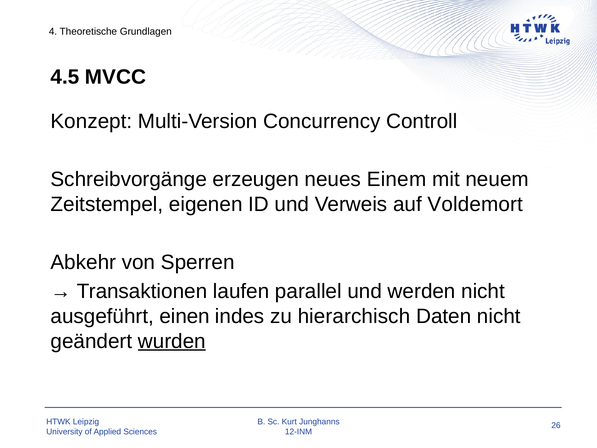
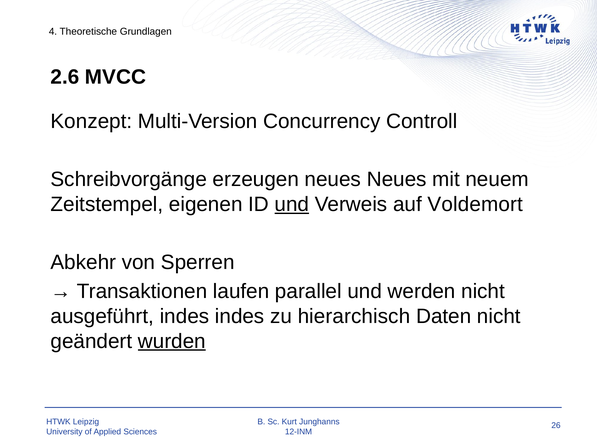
4.5: 4.5 -> 2.6
neues Einem: Einem -> Neues
und at (292, 204) underline: none -> present
ausgeführt einen: einen -> indes
